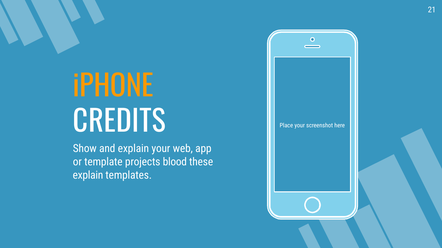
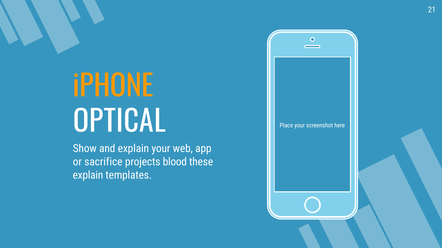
CREDITS: CREDITS -> OPTICAL
template: template -> sacrifice
